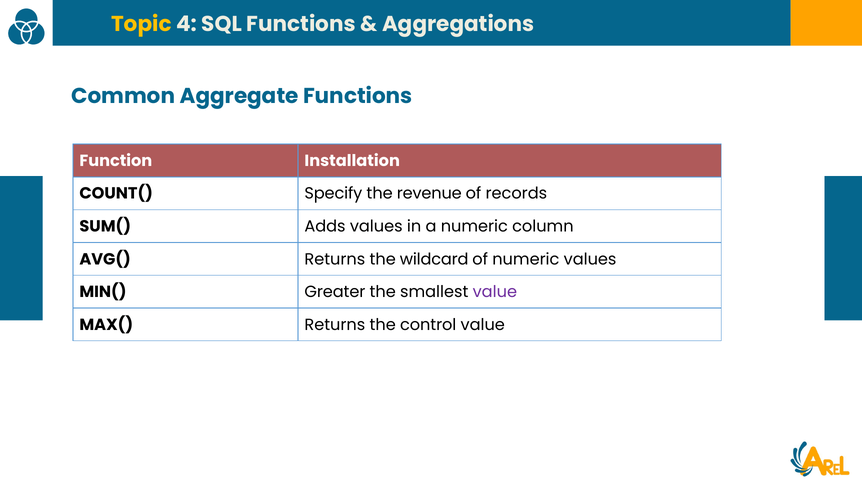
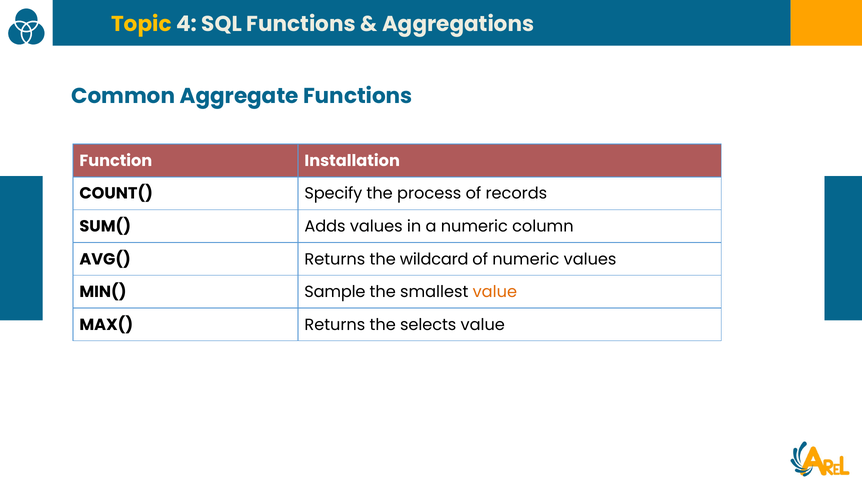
revenue: revenue -> process
Greater: Greater -> Sample
value at (495, 292) colour: purple -> orange
control: control -> selects
